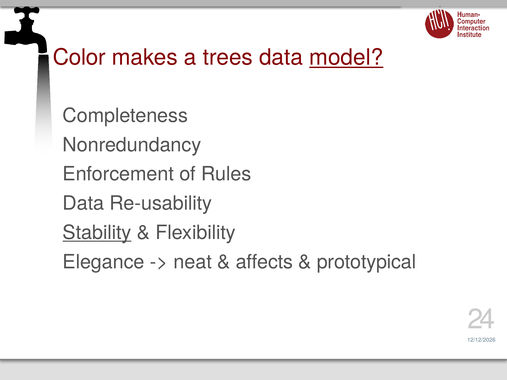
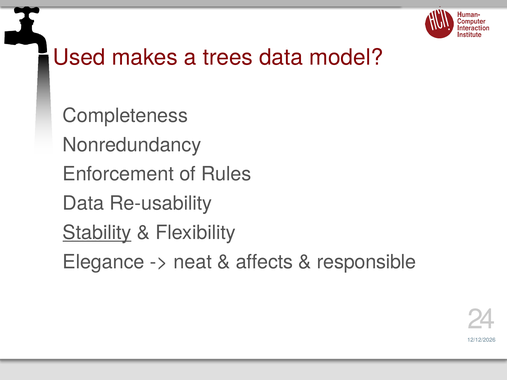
Color: Color -> Used
model underline: present -> none
prototypical: prototypical -> responsible
